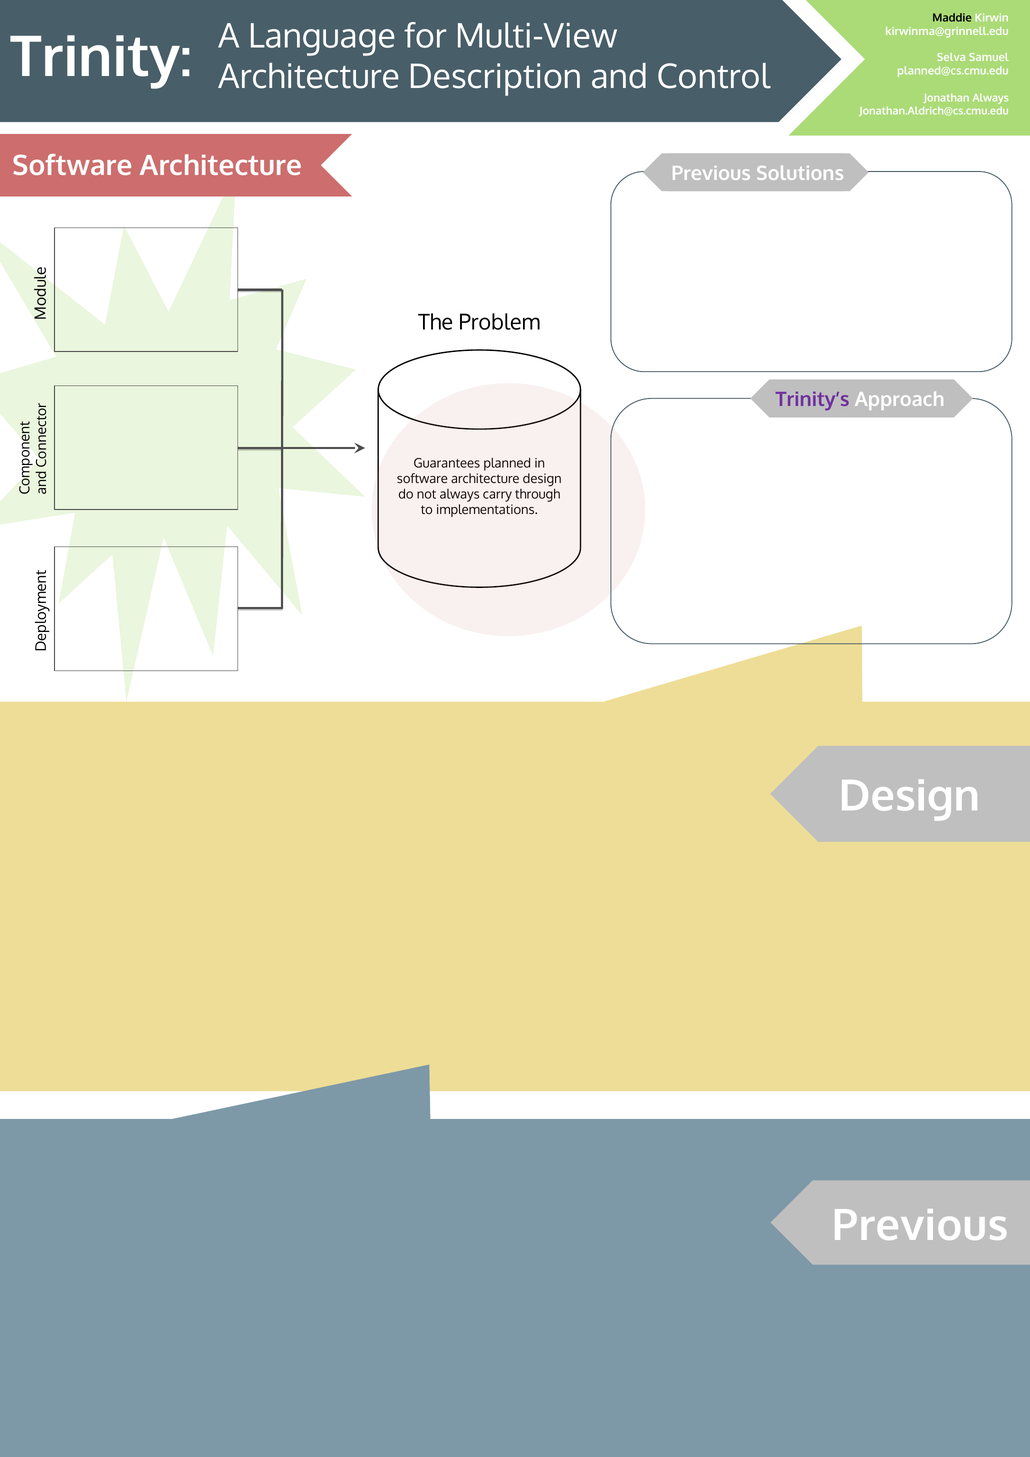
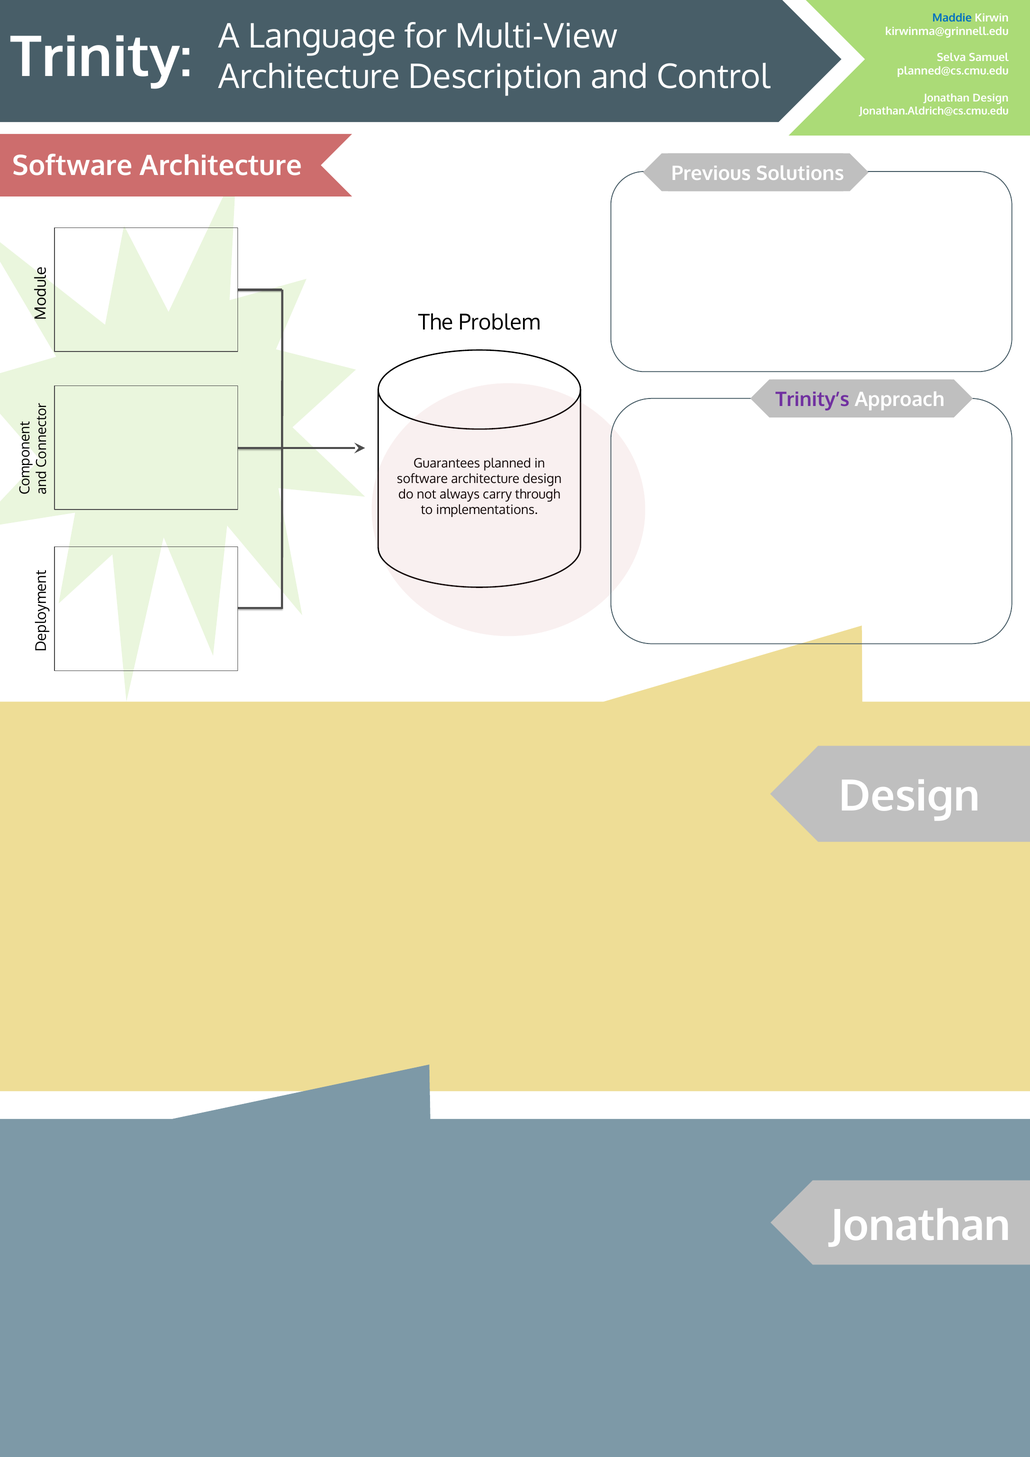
Maddie colour: black -> blue
Jonathan Always: Always -> Design
Previous at (920, 1225): Previous -> Jonathan
